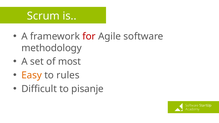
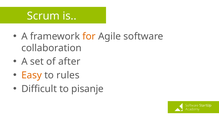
for colour: red -> orange
methodology: methodology -> collaboration
most: most -> after
